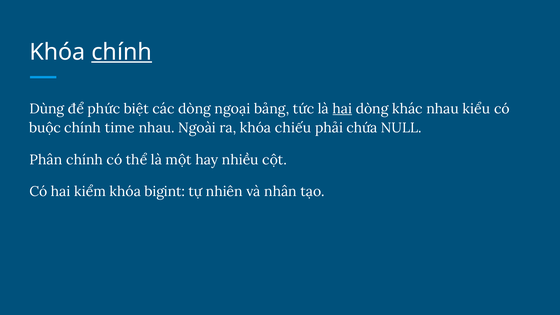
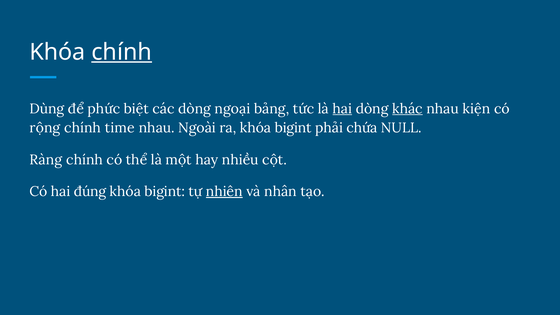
khác underline: none -> present
kiểu: kiểu -> kiện
buộc: buộc -> rộng
ra khóa chiếu: chiếu -> bigint
Phân: Phân -> Ràng
kiểm: kiểm -> đúng
nhiên underline: none -> present
